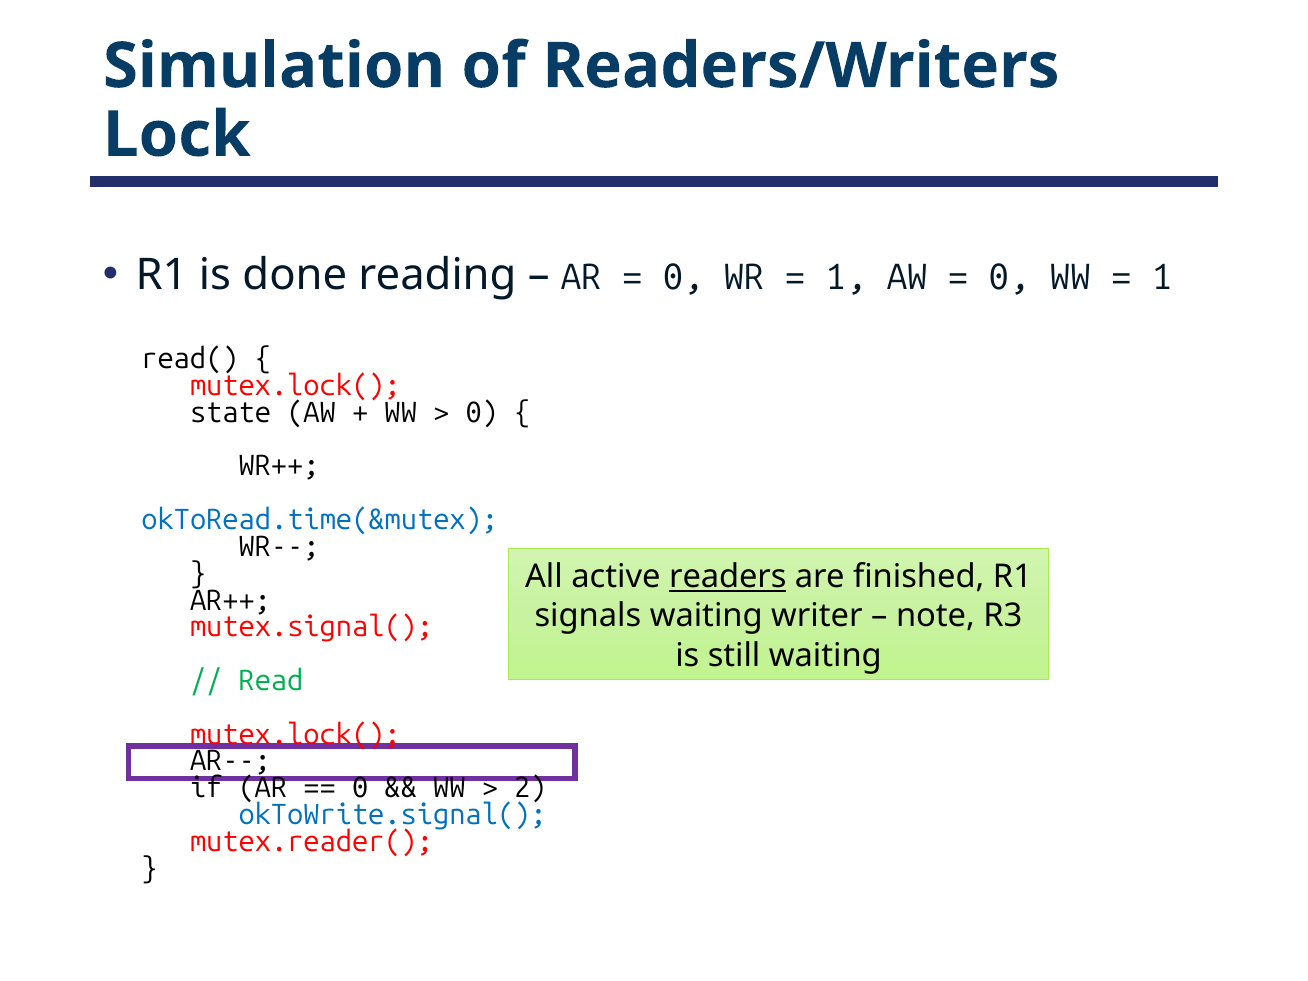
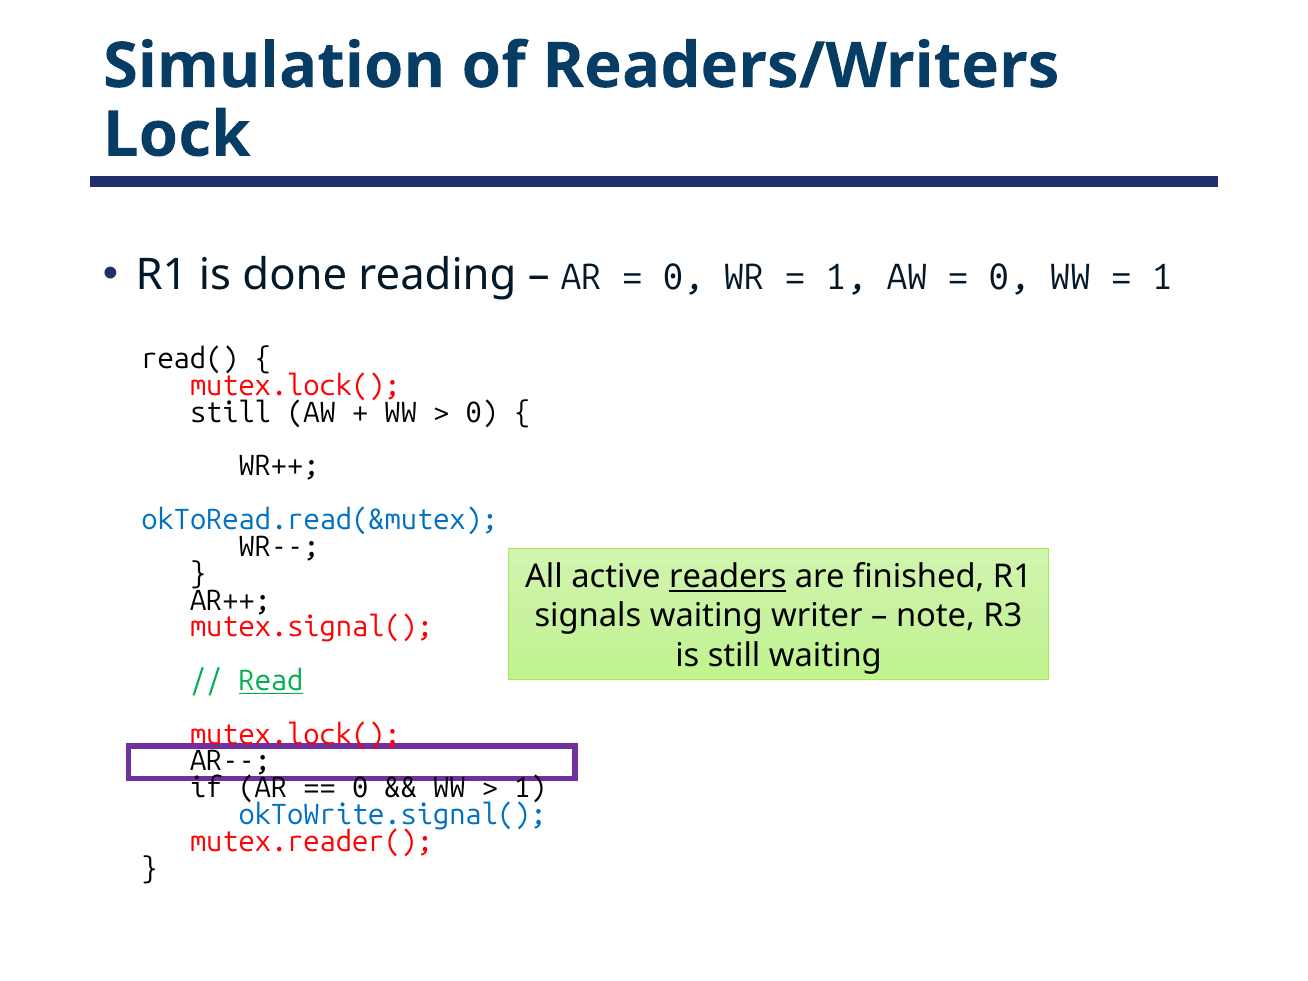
state at (231, 413): state -> still
okToRead.time(&mutex: okToRead.time(&mutex -> okToRead.read(&mutex
Read underline: none -> present
2 at (530, 788): 2 -> 1
